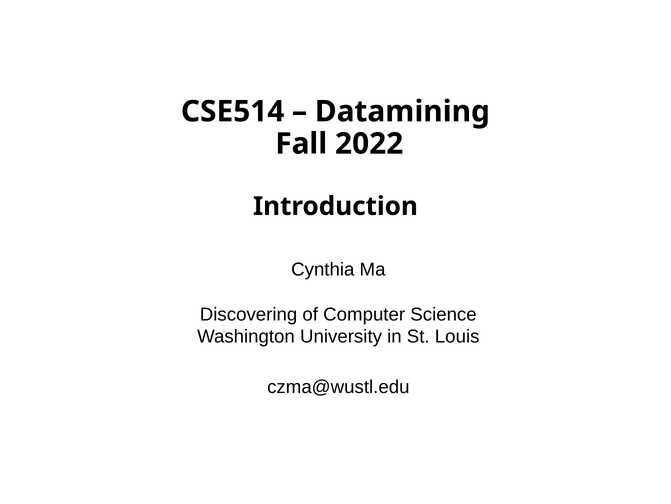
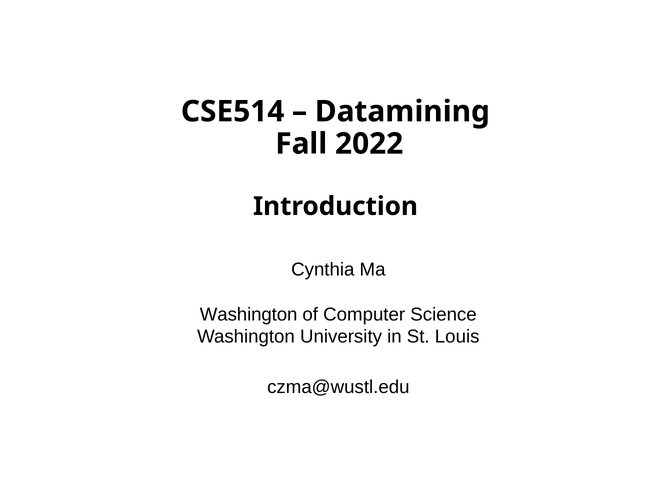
Discovering at (249, 314): Discovering -> Washington
